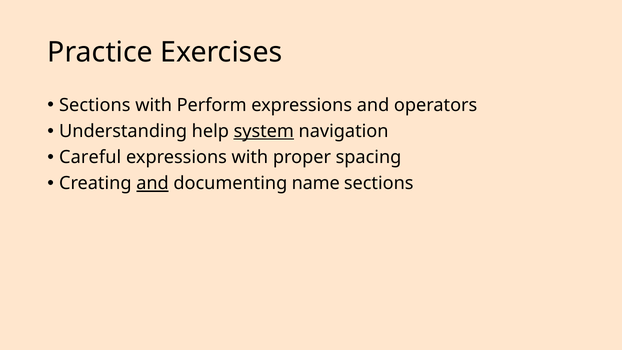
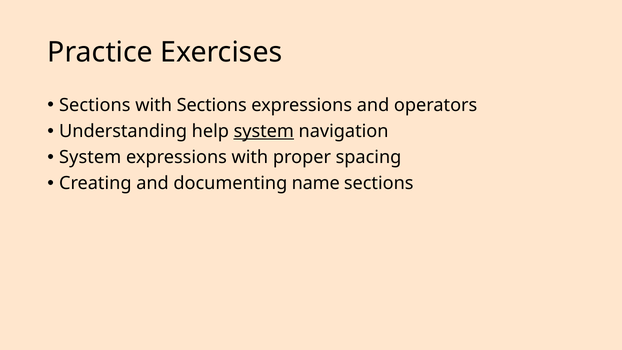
with Perform: Perform -> Sections
Careful at (90, 157): Careful -> System
and at (153, 183) underline: present -> none
